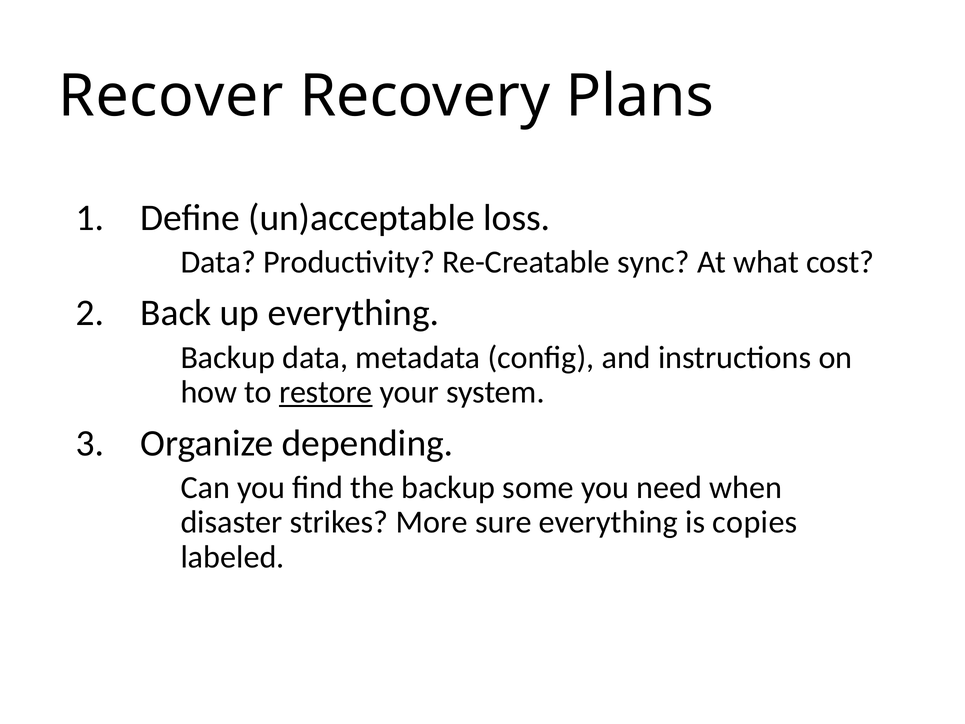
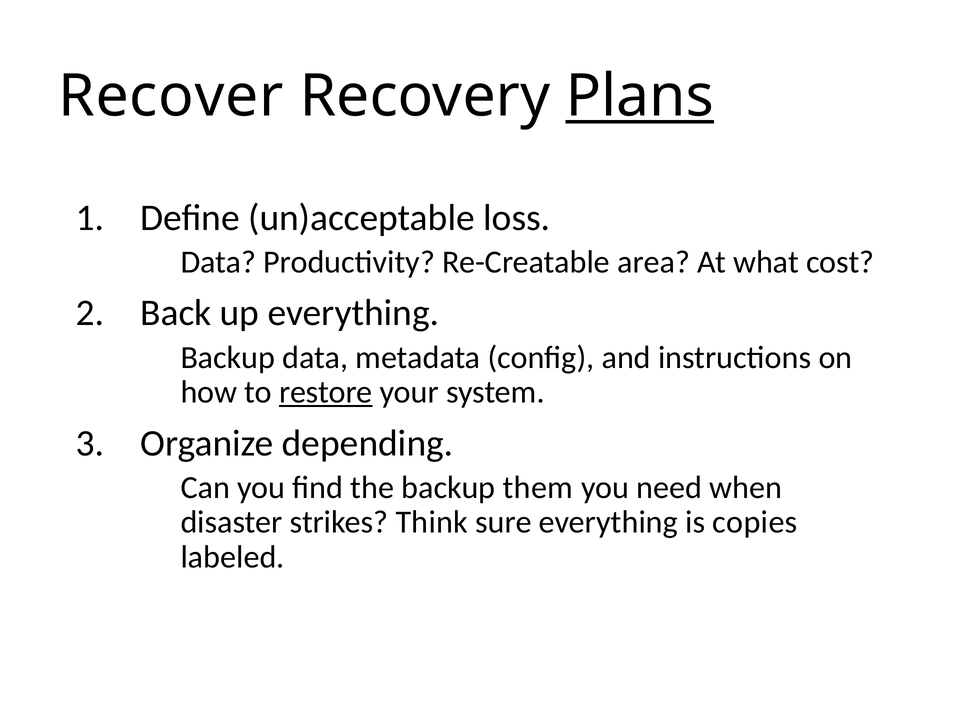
Plans underline: none -> present
sync: sync -> area
some: some -> them
More: More -> Think
